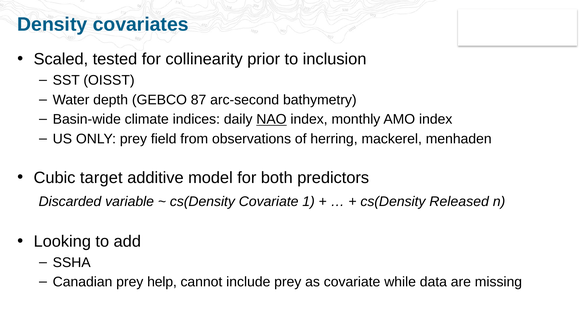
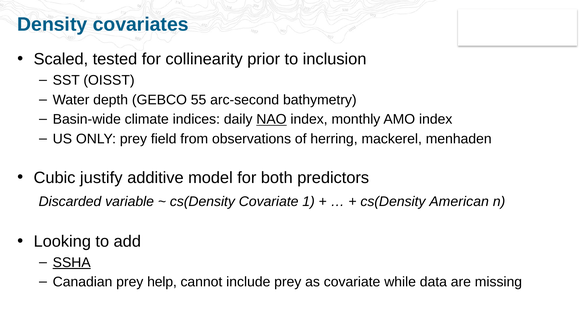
87: 87 -> 55
target: target -> justify
Released: Released -> American
SSHA underline: none -> present
